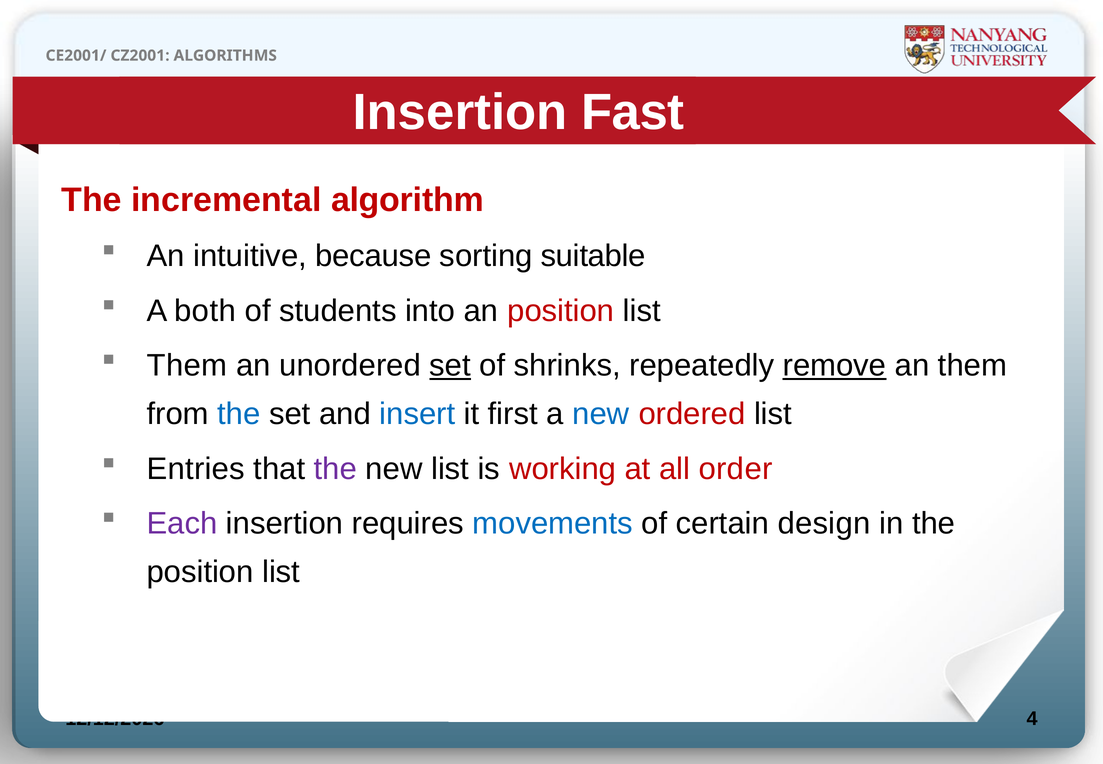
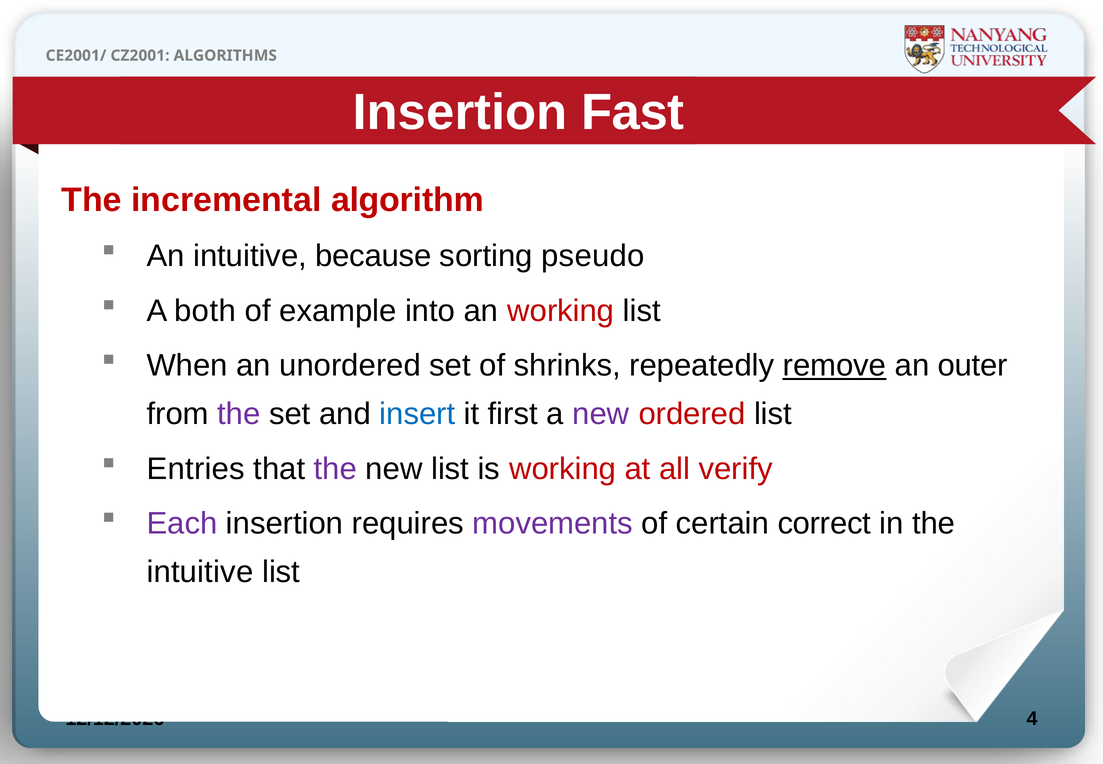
suitable: suitable -> pseudo
students: students -> example
an position: position -> working
Them at (187, 366): Them -> When
set at (450, 366) underline: present -> none
an them: them -> outer
the at (239, 414) colour: blue -> purple
new at (601, 414) colour: blue -> purple
order: order -> verify
movements colour: blue -> purple
design: design -> correct
position at (200, 572): position -> intuitive
